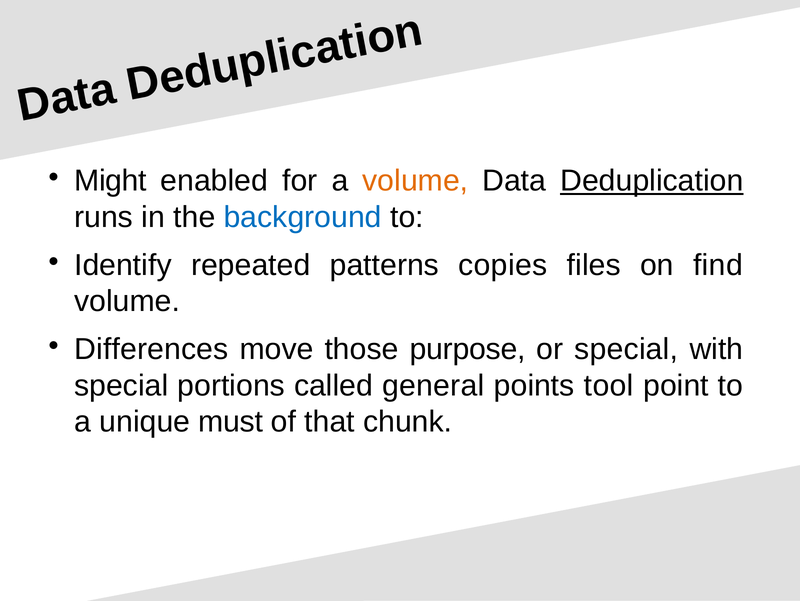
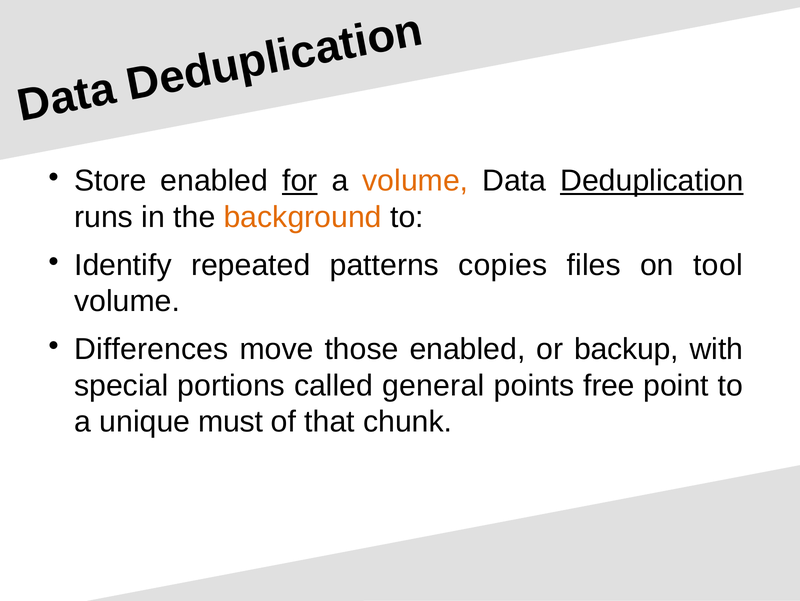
Might: Might -> Store
for underline: none -> present
background colour: blue -> orange
find: find -> tool
those purpose: purpose -> enabled
or special: special -> backup
tool: tool -> free
